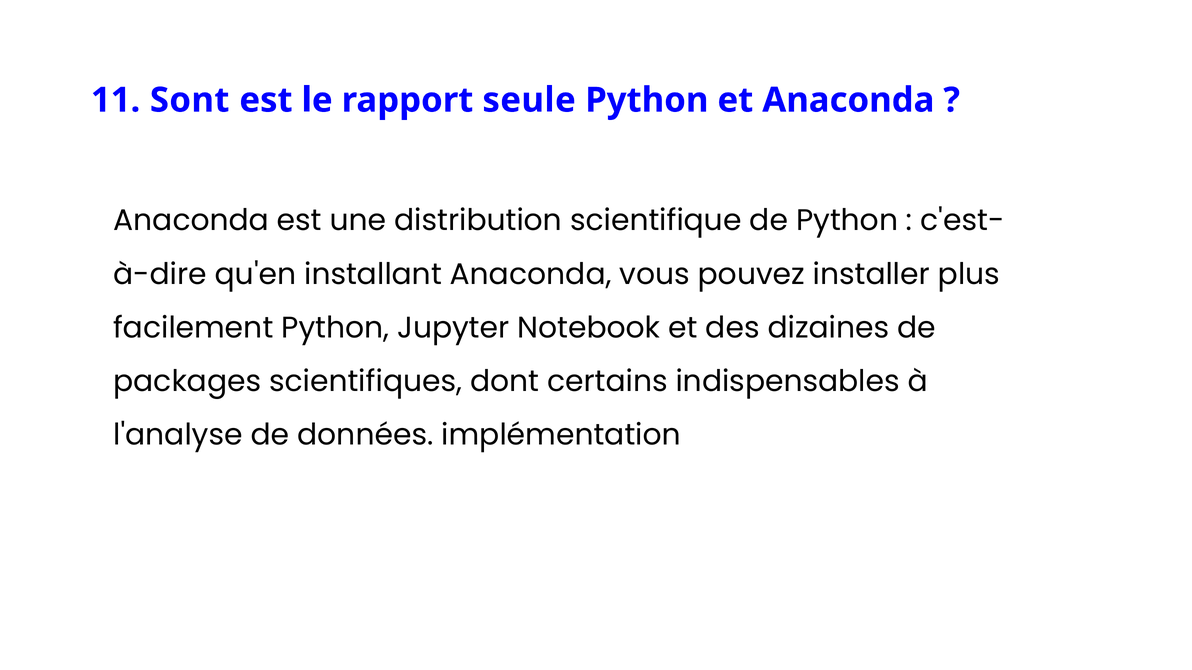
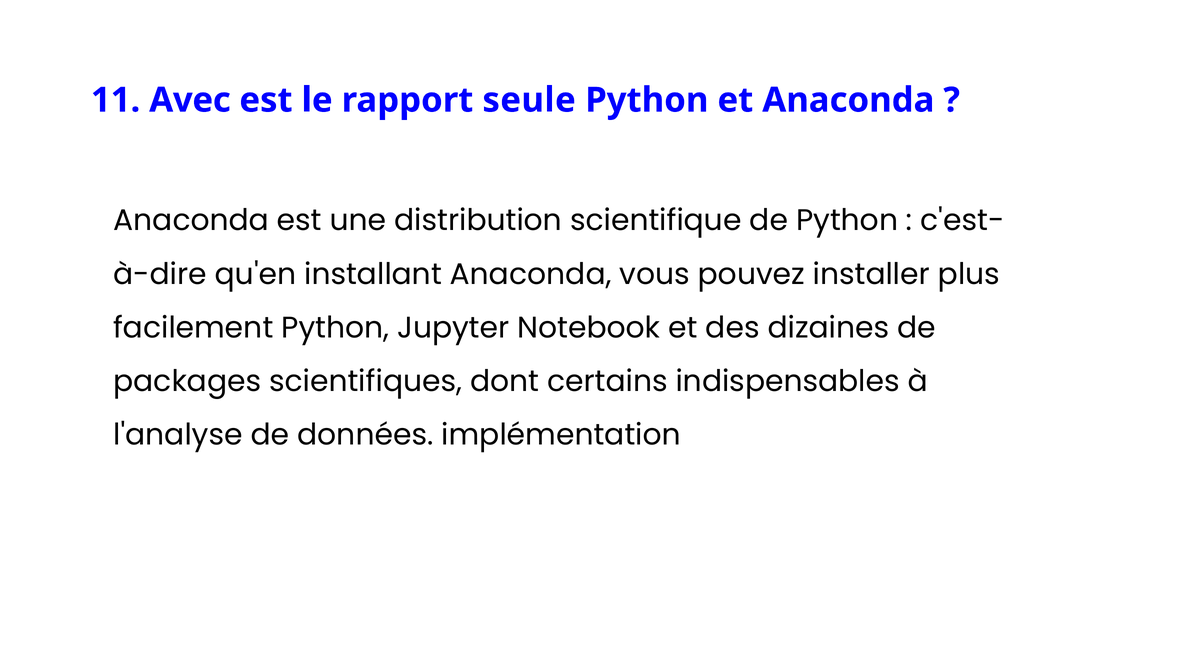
Sont: Sont -> Avec
